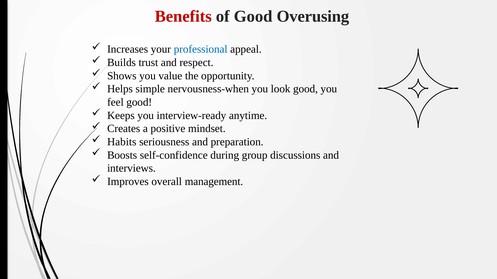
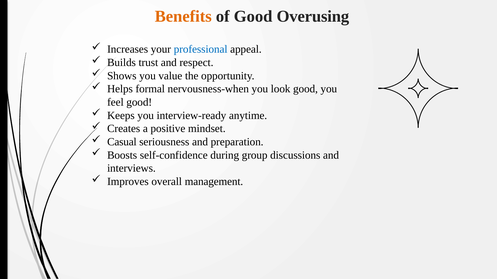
Benefits colour: red -> orange
simple: simple -> formal
Habits: Habits -> Casual
